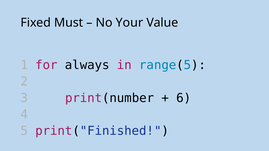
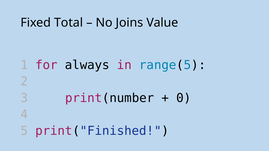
Must: Must -> Total
Your: Your -> Joins
6: 6 -> 0
